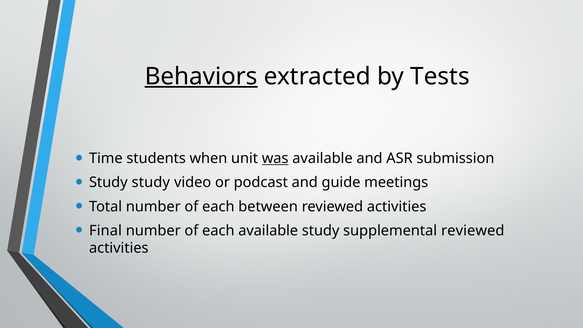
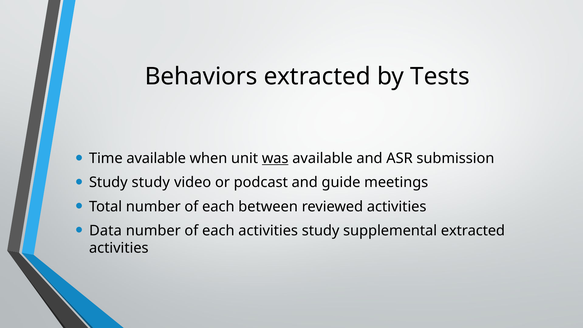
Behaviors underline: present -> none
Time students: students -> available
Final: Final -> Data
each available: available -> activities
supplemental reviewed: reviewed -> extracted
